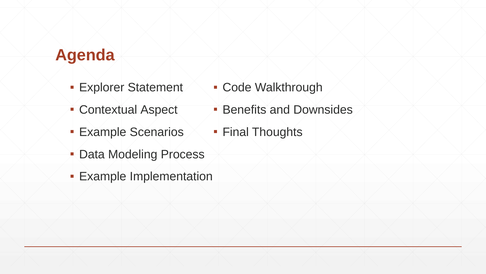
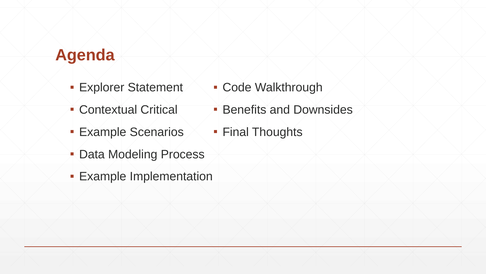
Aspect: Aspect -> Critical
